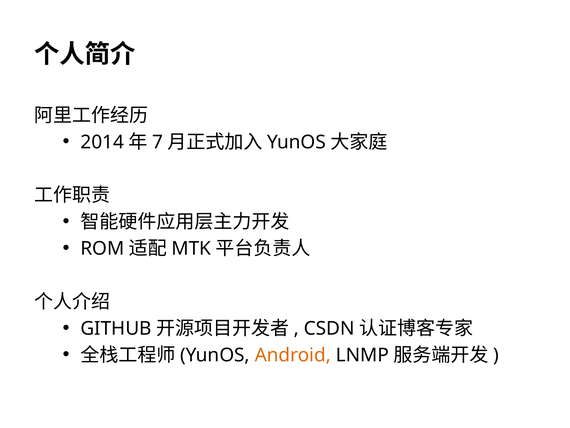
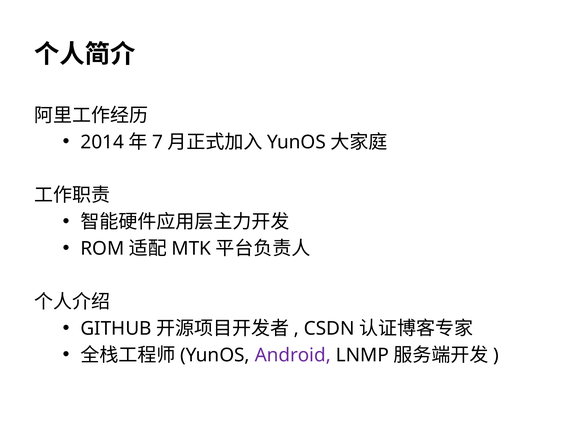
Android colour: orange -> purple
